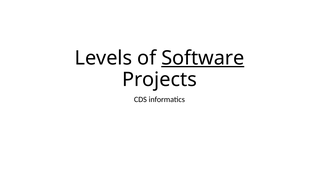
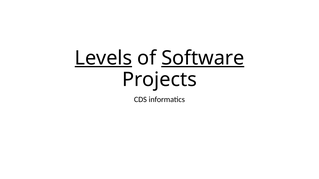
Levels underline: none -> present
